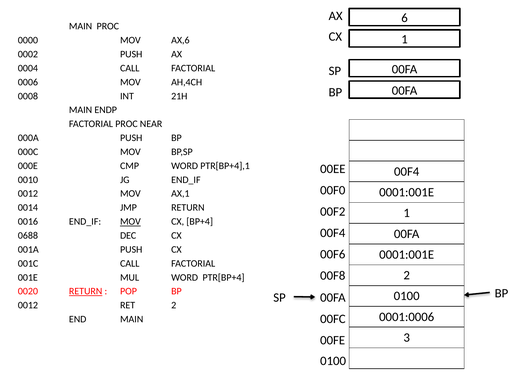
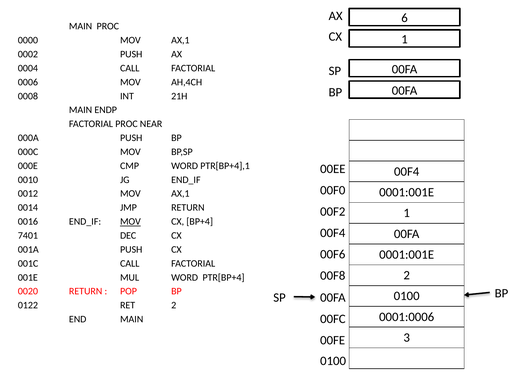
0000 MOV AX,6: AX,6 -> AX,1
0688: 0688 -> 7401
RETURN at (86, 291) underline: present -> none
0012 at (28, 305): 0012 -> 0122
